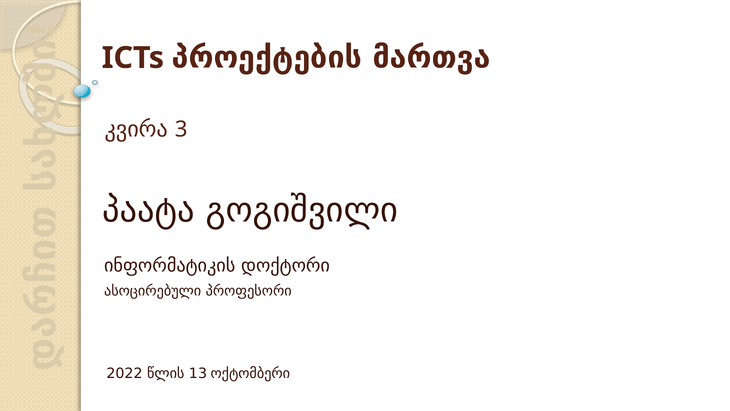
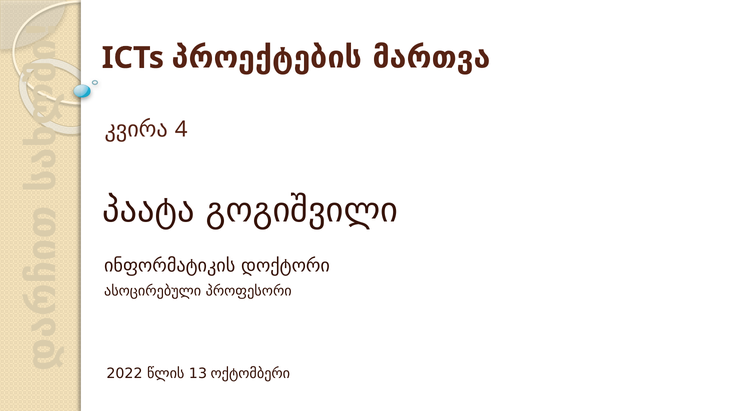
3: 3 -> 4
